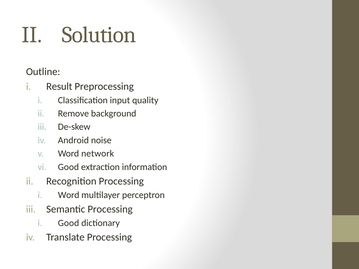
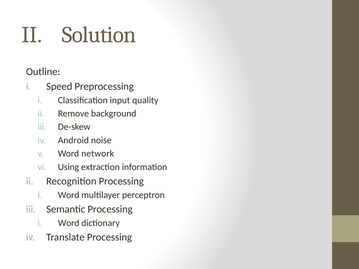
Result: Result -> Speed
Good at (68, 167): Good -> Using
Good at (69, 223): Good -> Word
